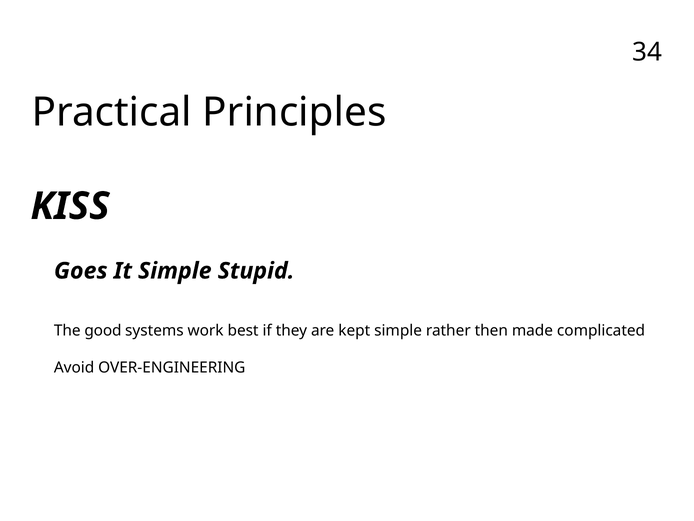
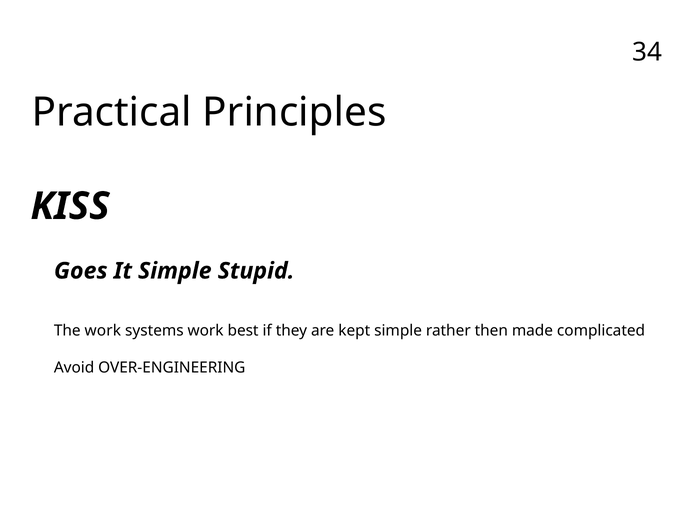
The good: good -> work
